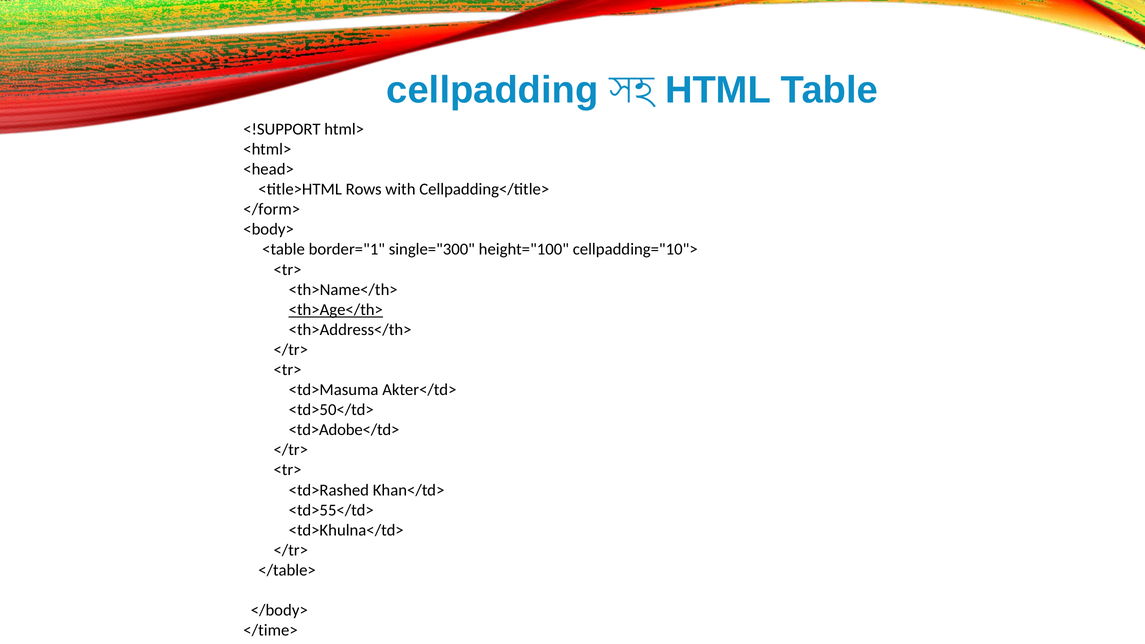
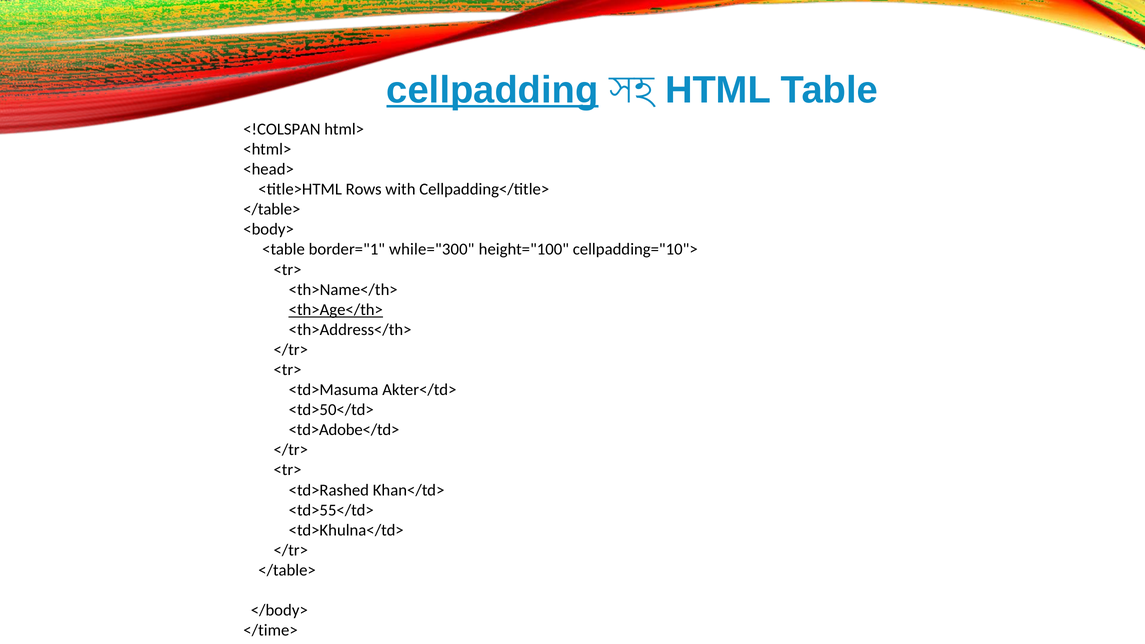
cellpadding underline: none -> present
<!SUPPORT: <!SUPPORT -> <!COLSPAN
</form> at (272, 209): </form> -> </table>
single="300: single="300 -> while="300
